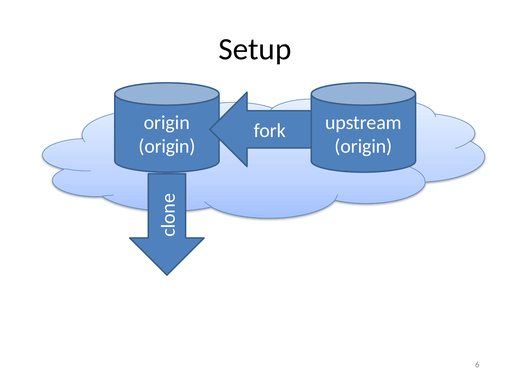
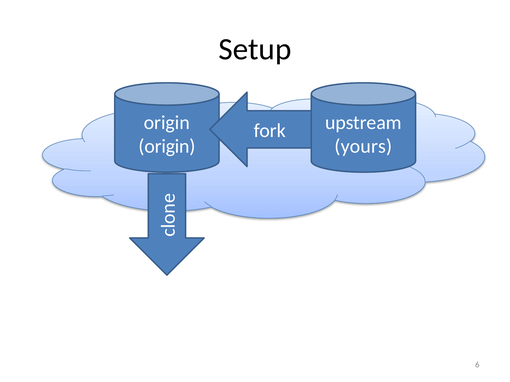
origin at (363, 147): origin -> yours
